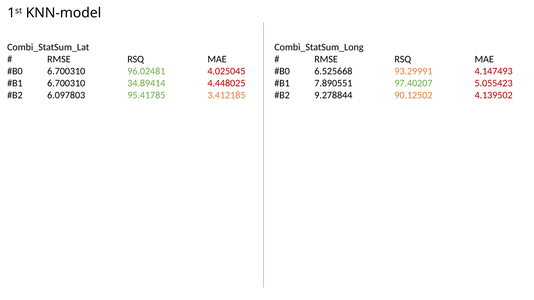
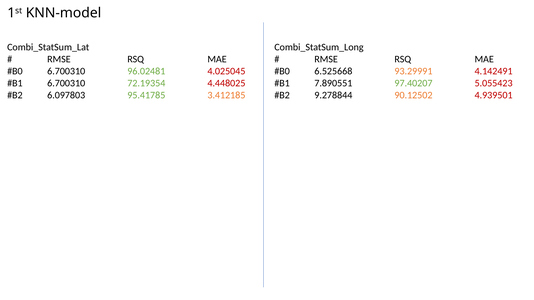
4.147493: 4.147493 -> 4.142491
34.89414: 34.89414 -> 72.19354
4.139502: 4.139502 -> 4.939501
